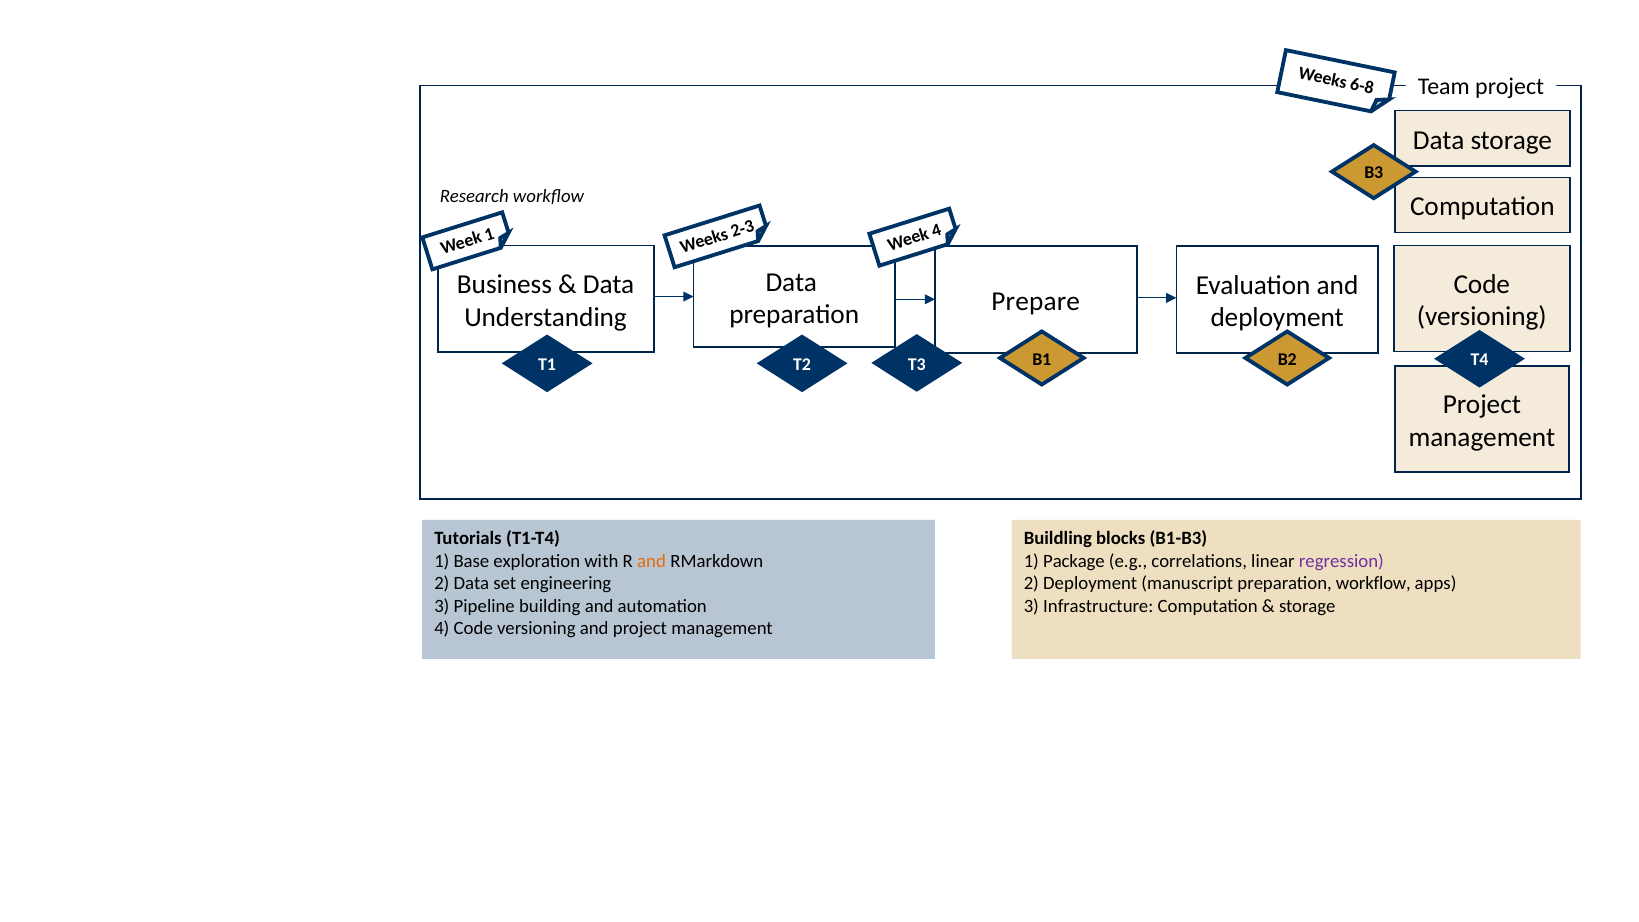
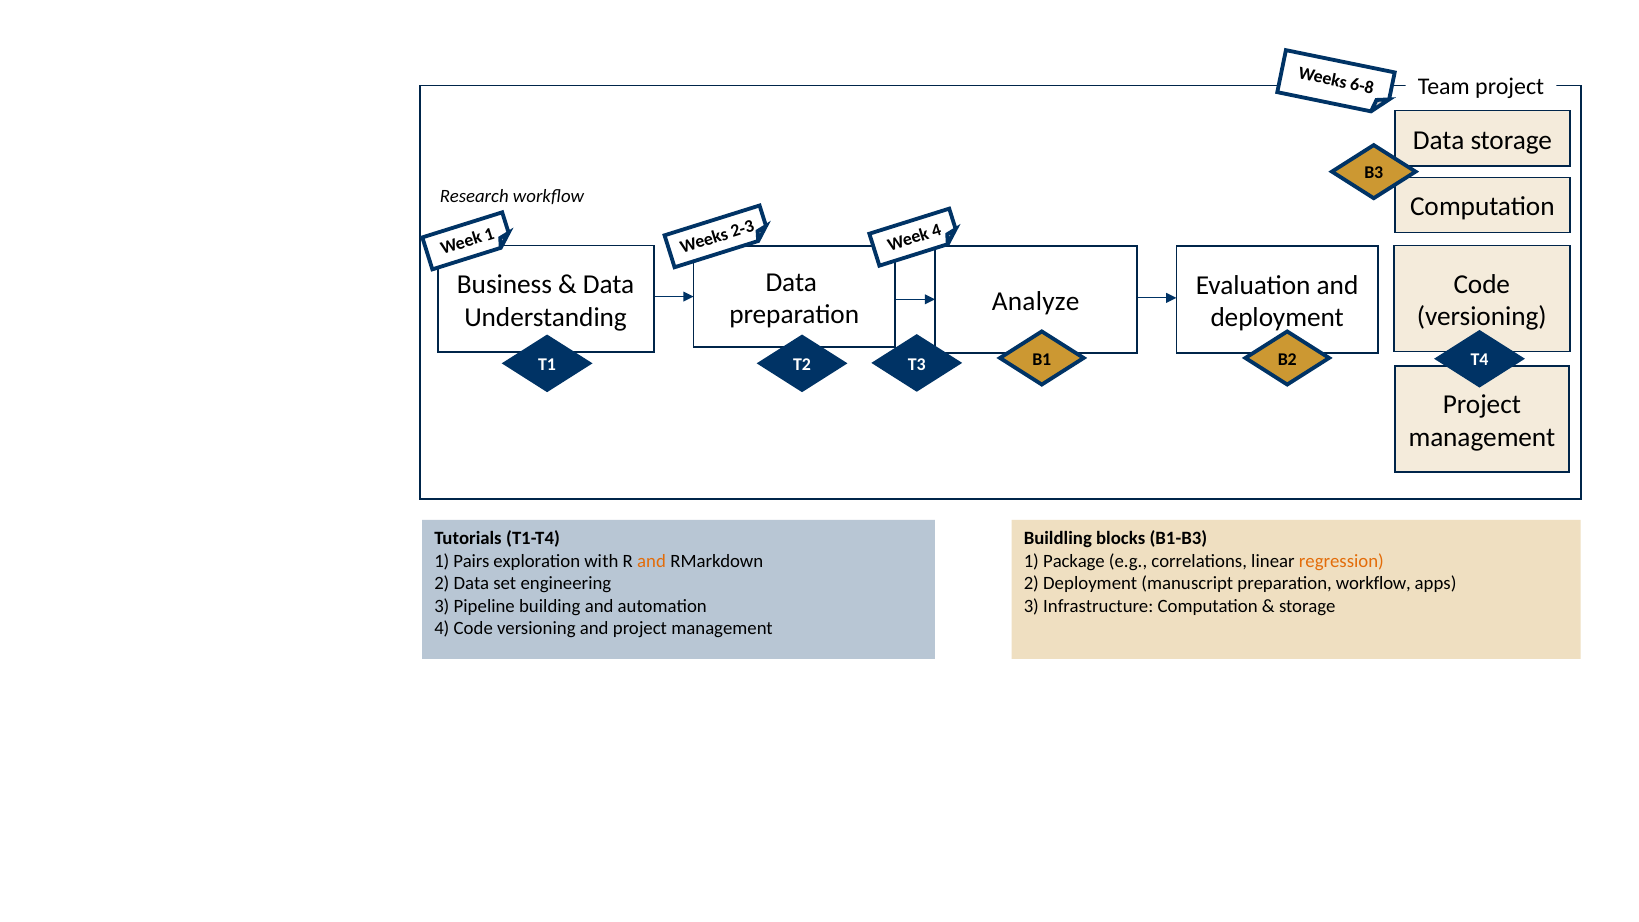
Prepare: Prepare -> Analyze
Base: Base -> Pairs
regression colour: purple -> orange
